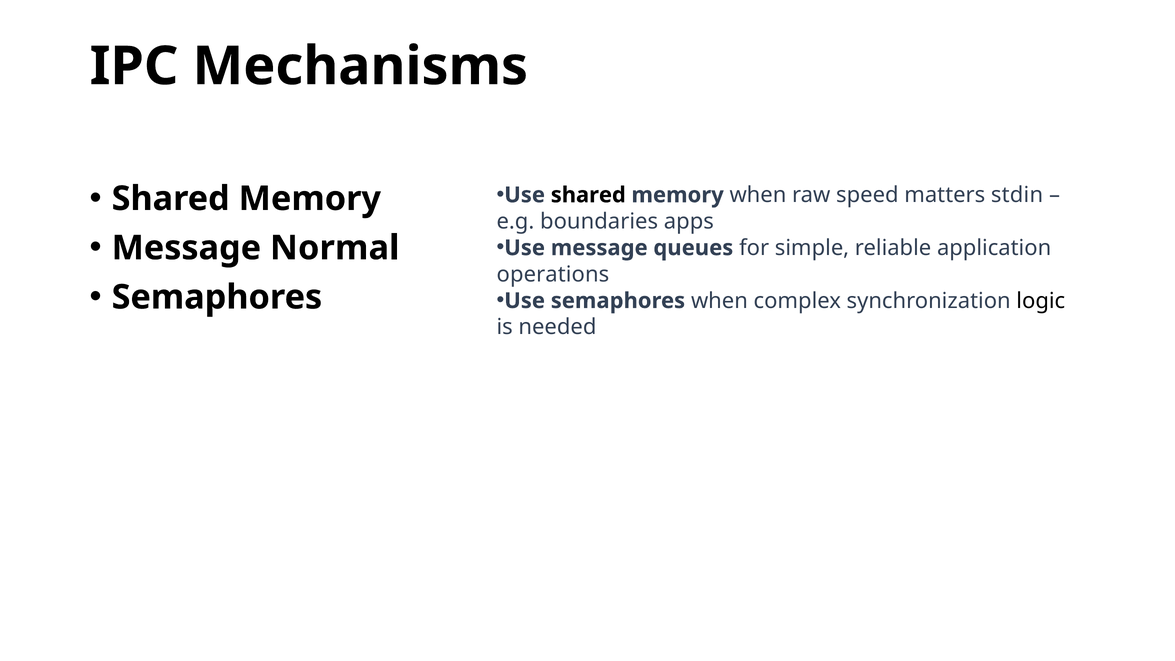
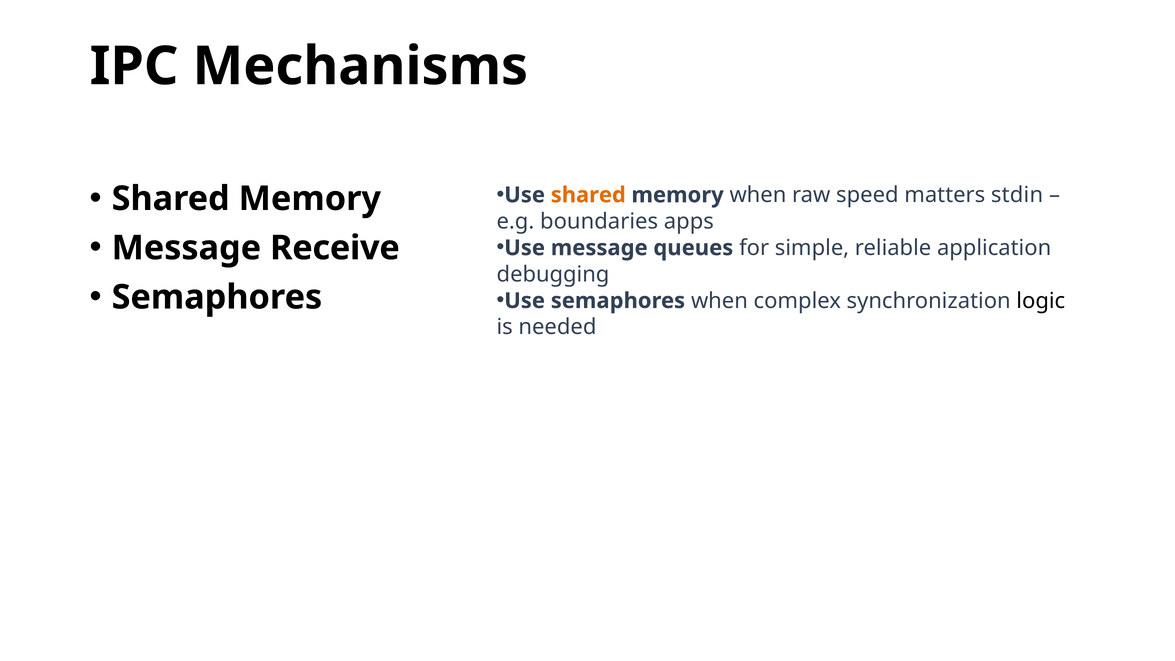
shared at (588, 195) colour: black -> orange
Normal: Normal -> Receive
operations: operations -> debugging
